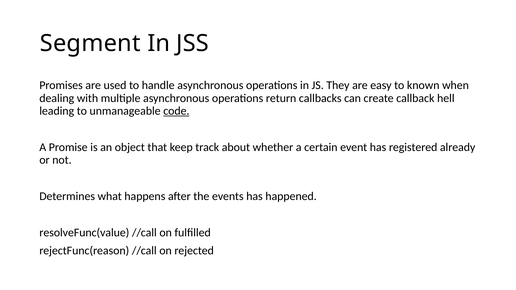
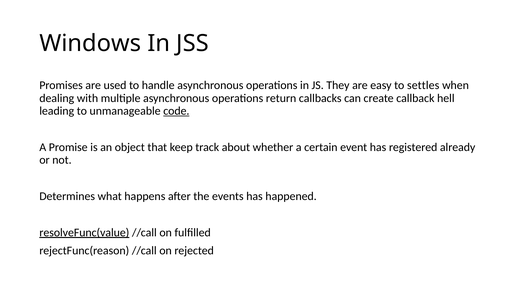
Segment: Segment -> Windows
known: known -> settles
resolveFunc(value underline: none -> present
